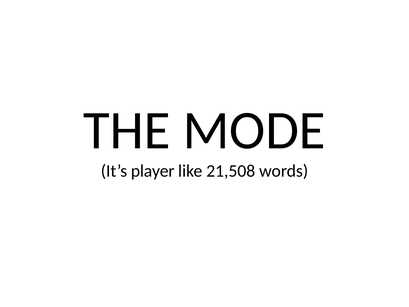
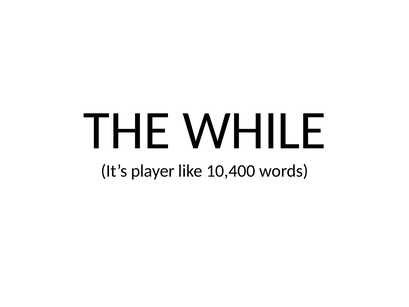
MODE: MODE -> WHILE
21,508: 21,508 -> 10,400
